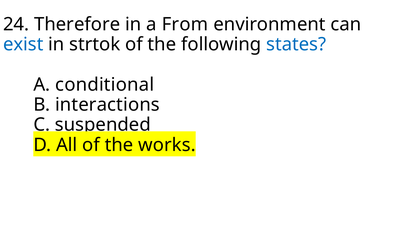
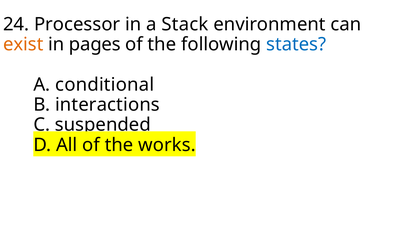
Therefore: Therefore -> Processor
From: From -> Stack
exist colour: blue -> orange
strtok: strtok -> pages
